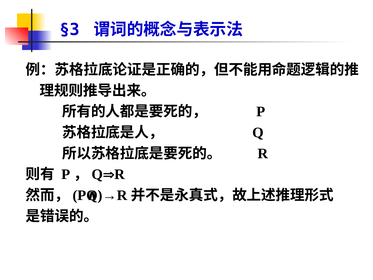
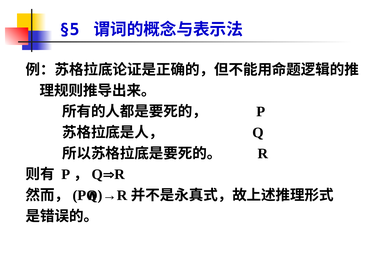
§3: §3 -> §5
